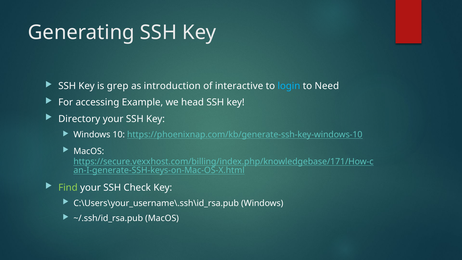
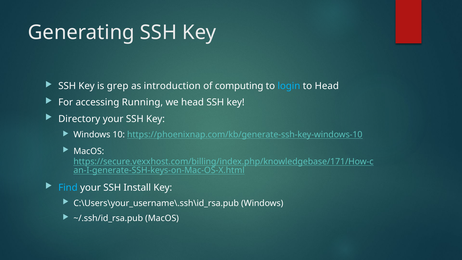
interactive: interactive -> computing
to Need: Need -> Head
Example: Example -> Running
Find colour: light green -> light blue
Check: Check -> Install
